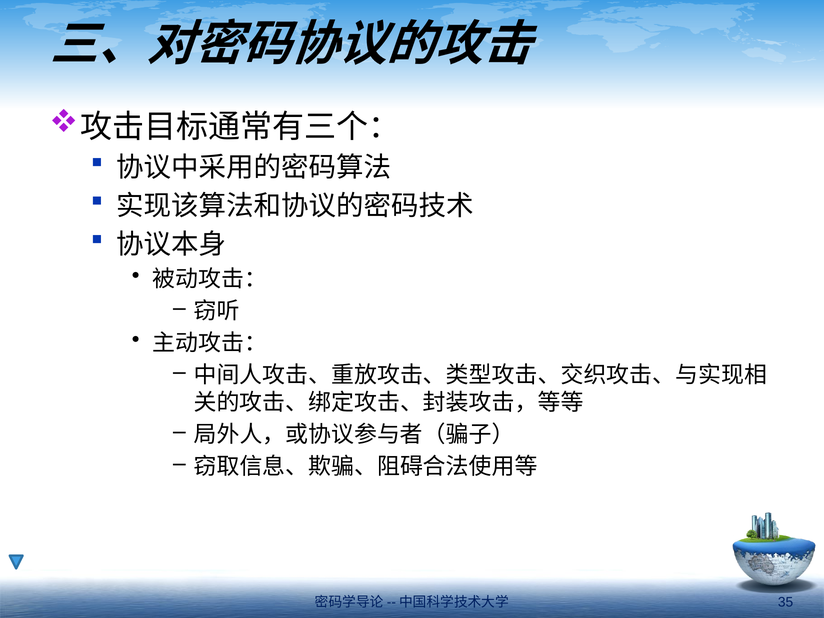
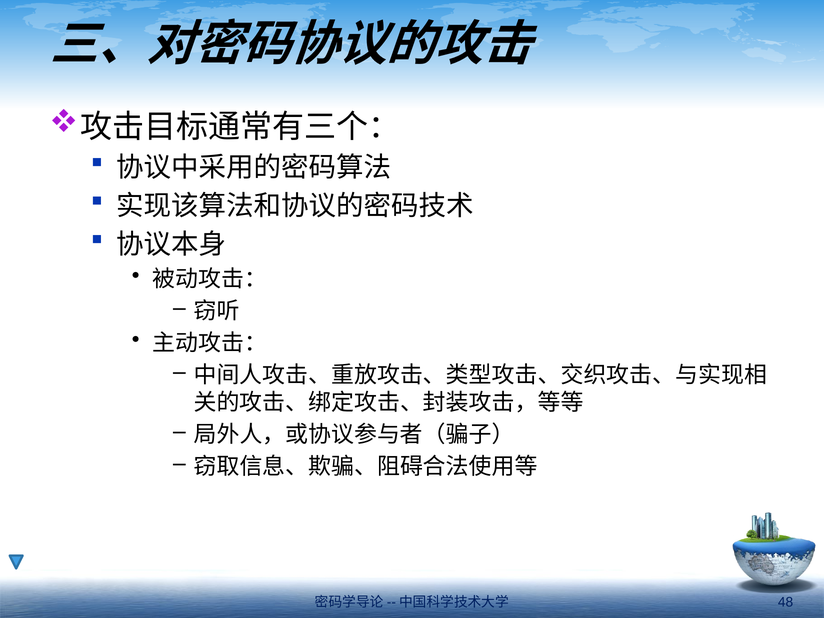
35: 35 -> 48
